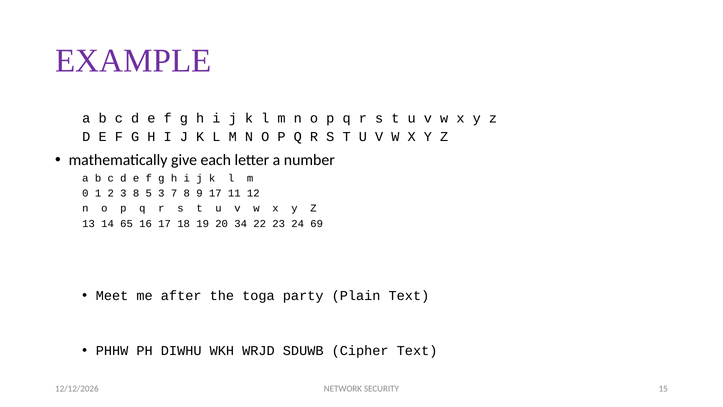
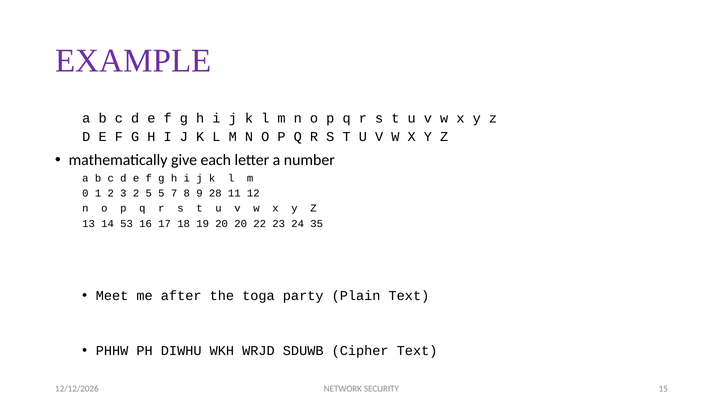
3 8: 8 -> 2
5 3: 3 -> 5
9 17: 17 -> 28
65: 65 -> 53
20 34: 34 -> 20
69: 69 -> 35
